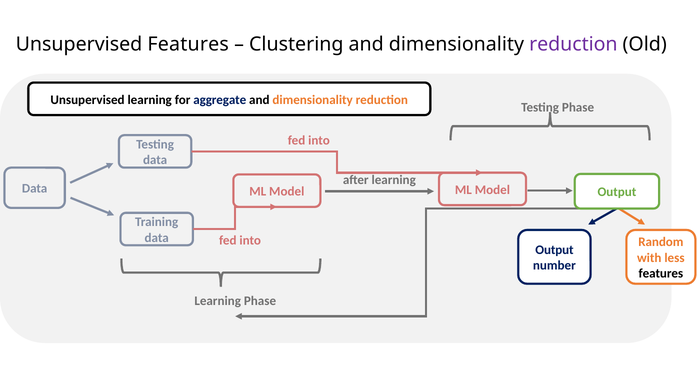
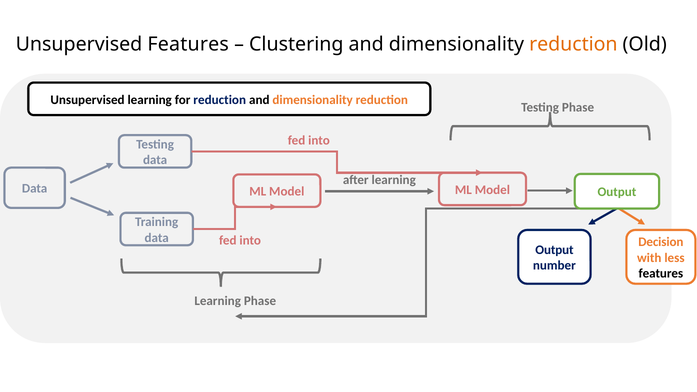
reduction at (573, 45) colour: purple -> orange
for aggregate: aggregate -> reduction
Random: Random -> Decision
